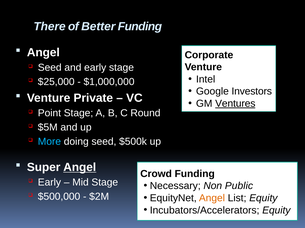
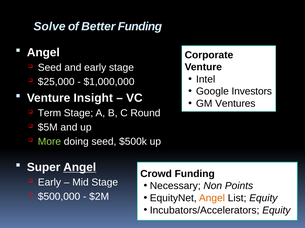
There: There -> Solve
Private: Private -> Insight
Ventures underline: present -> none
Point: Point -> Term
More colour: light blue -> light green
Public: Public -> Points
